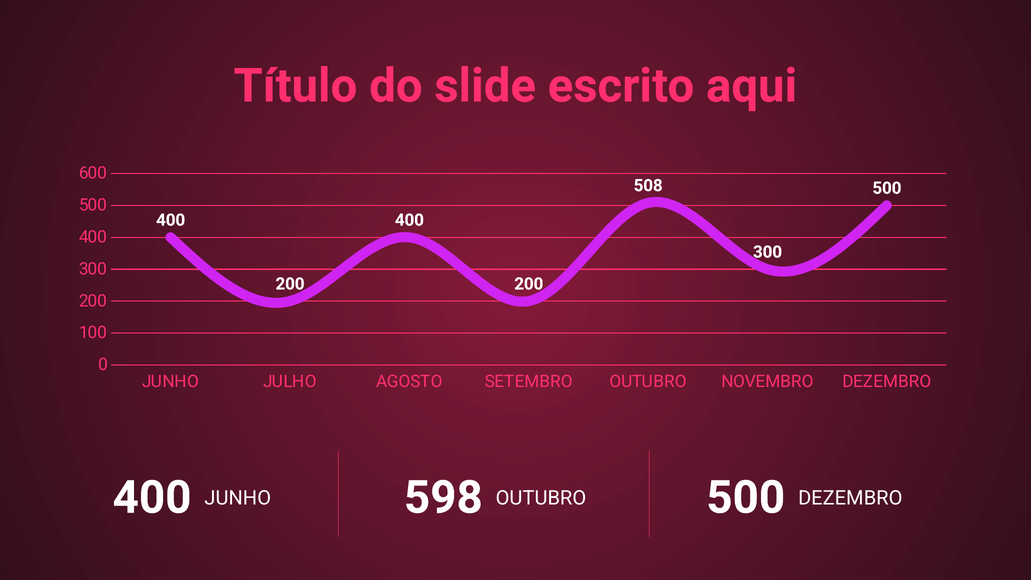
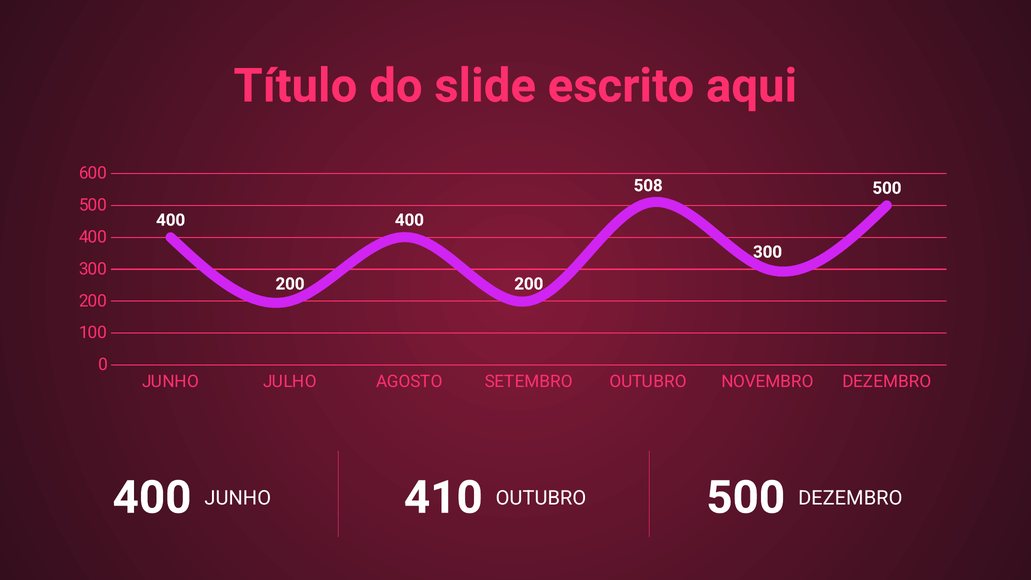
598: 598 -> 410
